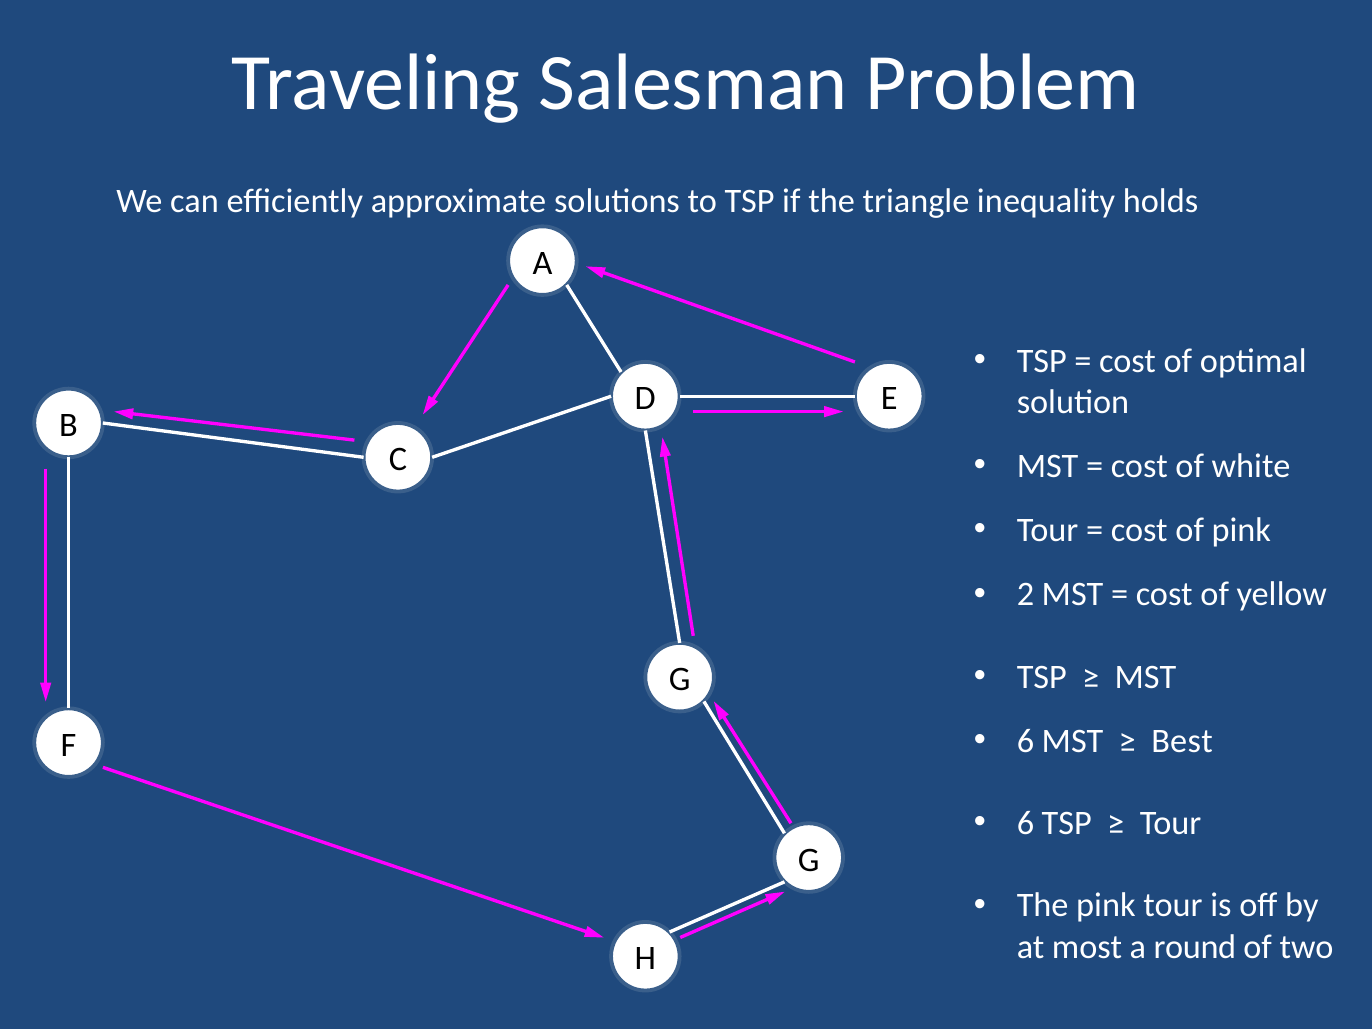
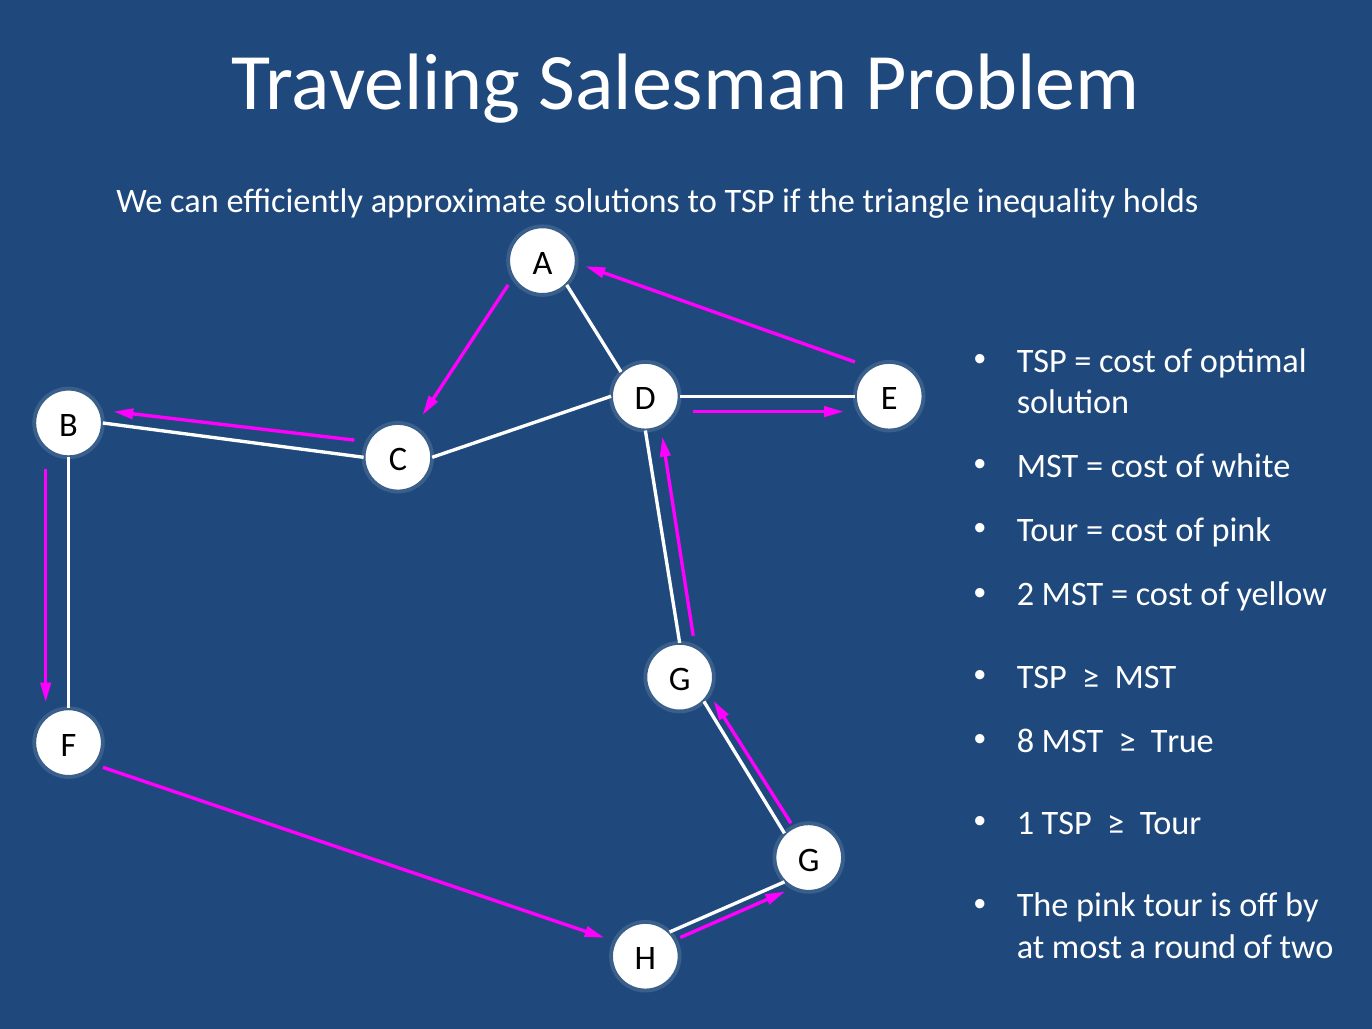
6 at (1025, 741): 6 -> 8
Best: Best -> True
6 at (1025, 823): 6 -> 1
